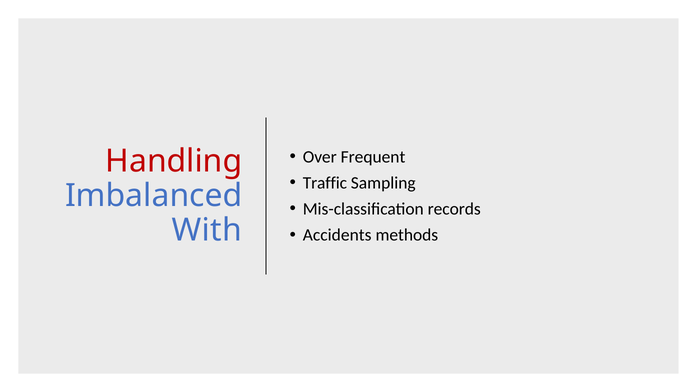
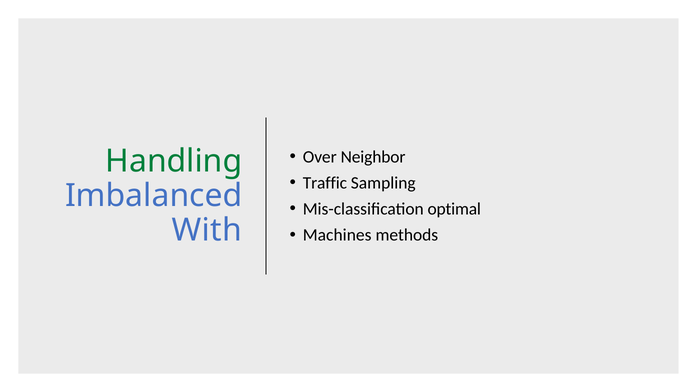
Frequent: Frequent -> Neighbor
Handling colour: red -> green
records: records -> optimal
Accidents: Accidents -> Machines
